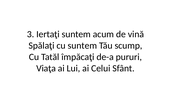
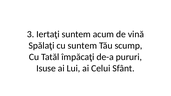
Viaţa: Viaţa -> Isuse
